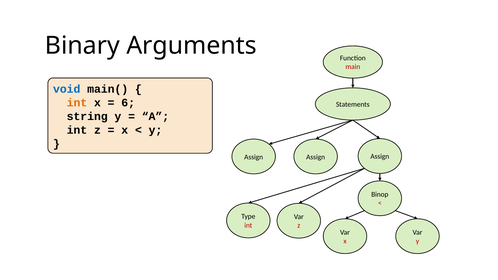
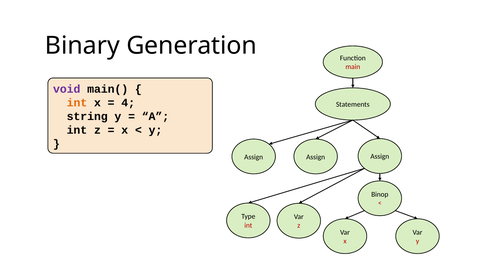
Arguments: Arguments -> Generation
void colour: blue -> purple
6: 6 -> 4
